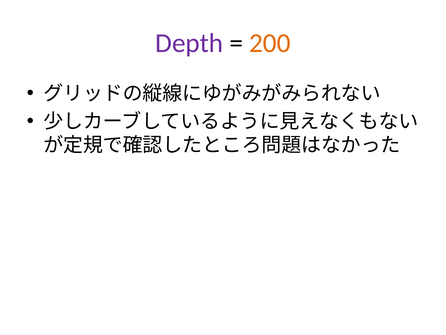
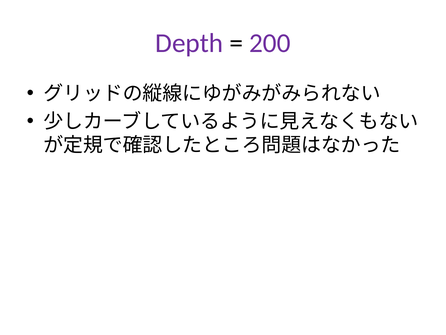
200 colour: orange -> purple
